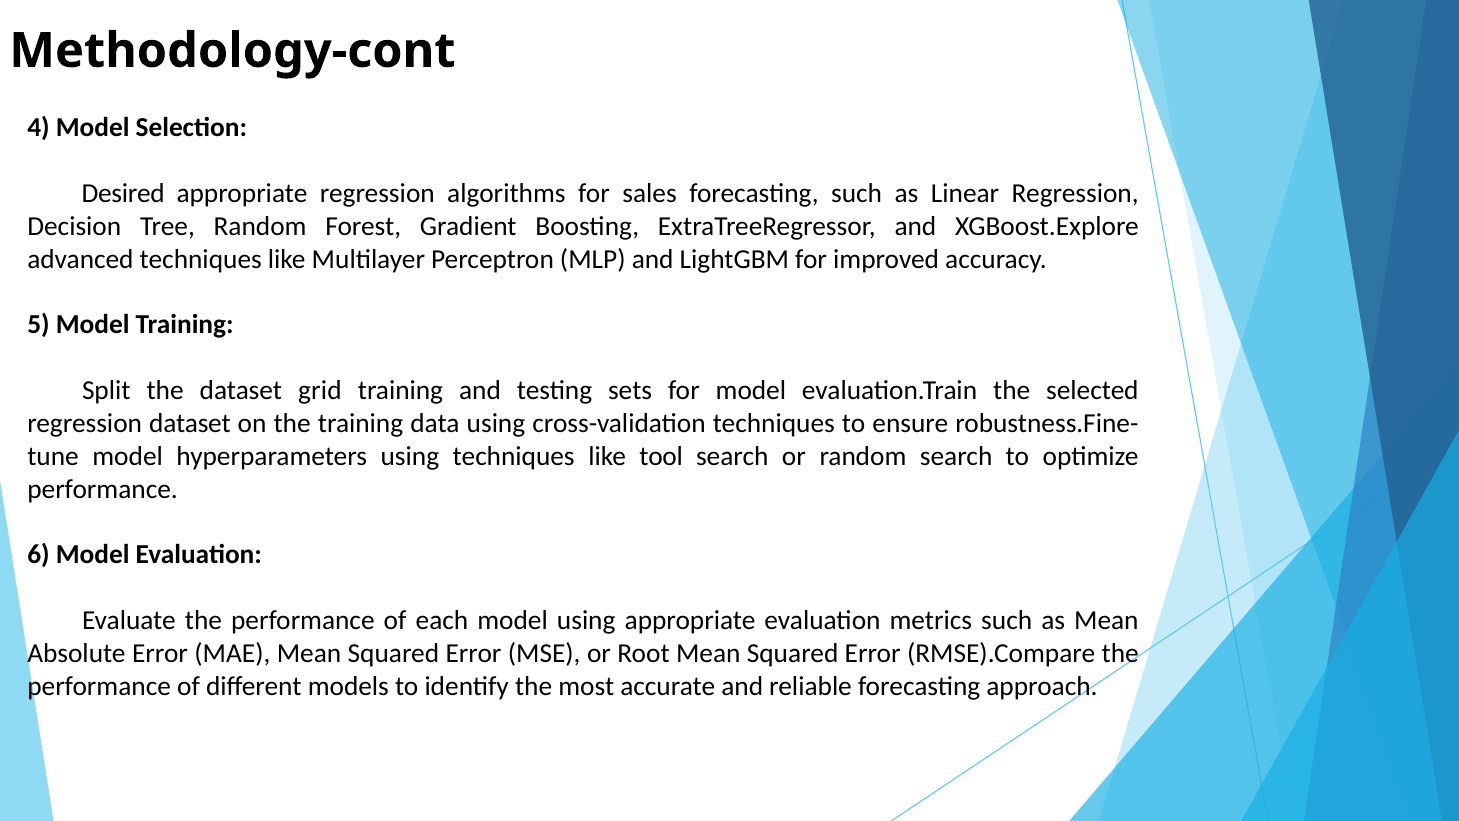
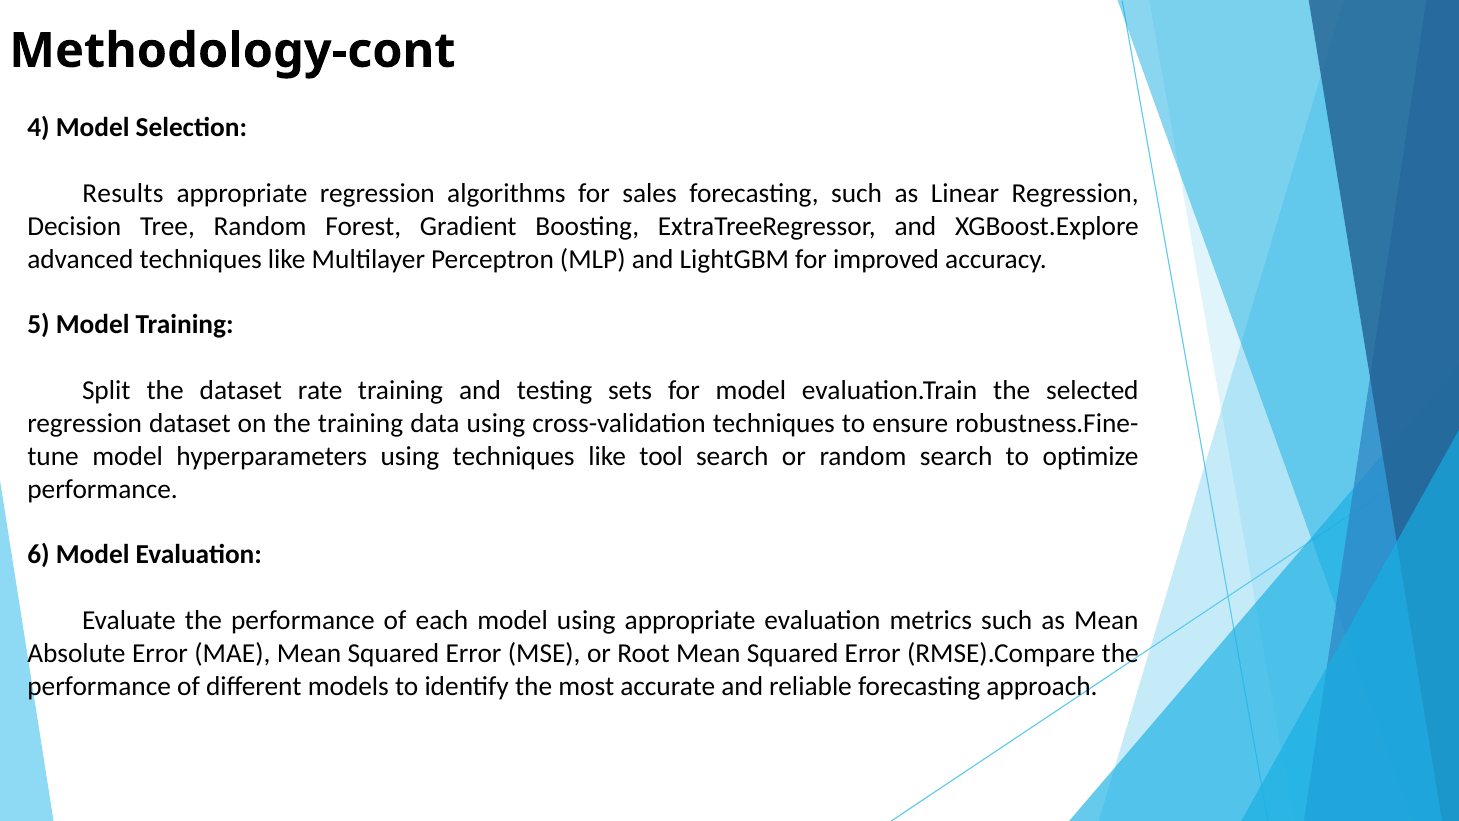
Desired: Desired -> Results
grid: grid -> rate
